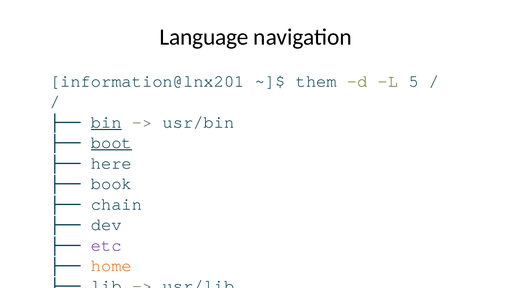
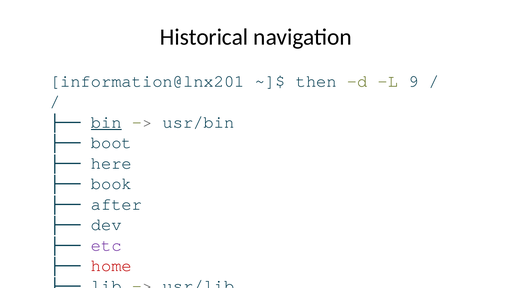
Language: Language -> Historical
them: them -> then
5: 5 -> 9
boot underline: present -> none
chain: chain -> after
home colour: orange -> red
